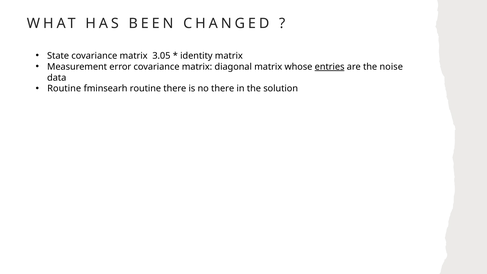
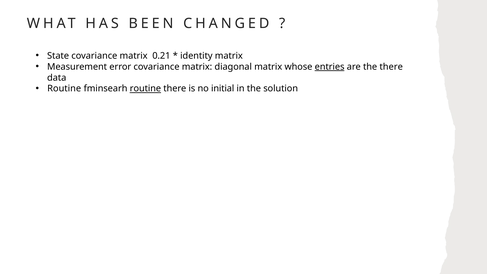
3.05: 3.05 -> 0.21
the noise: noise -> there
routine at (145, 89) underline: none -> present
no there: there -> initial
